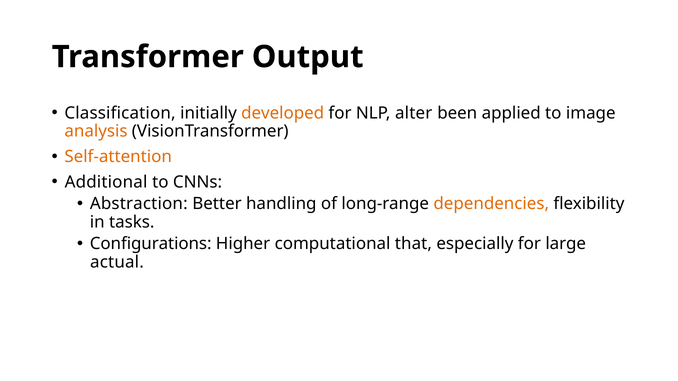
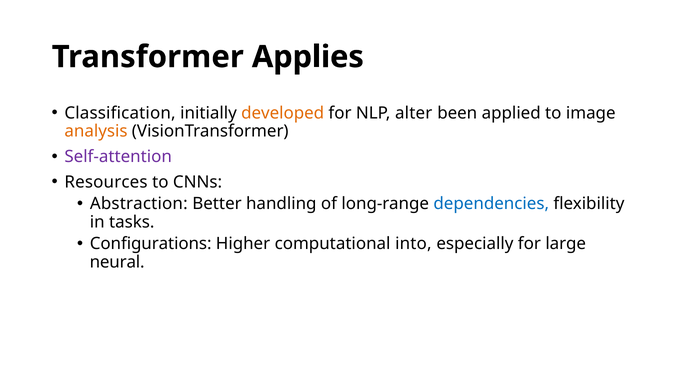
Output: Output -> Applies
Self-attention colour: orange -> purple
Additional: Additional -> Resources
dependencies colour: orange -> blue
that: that -> into
actual: actual -> neural
